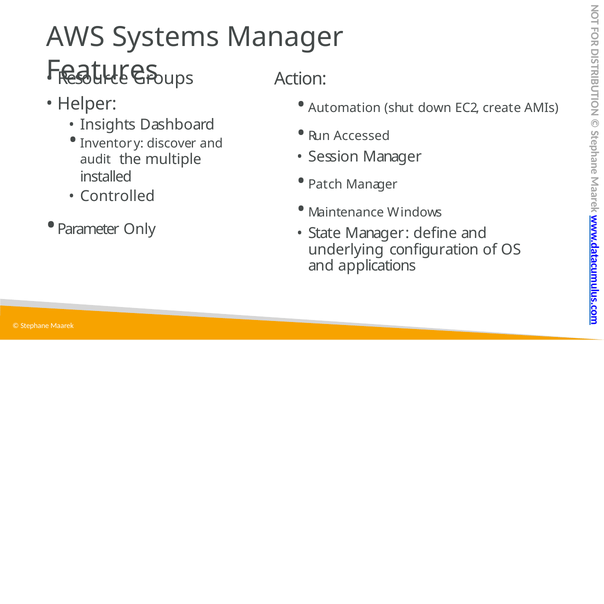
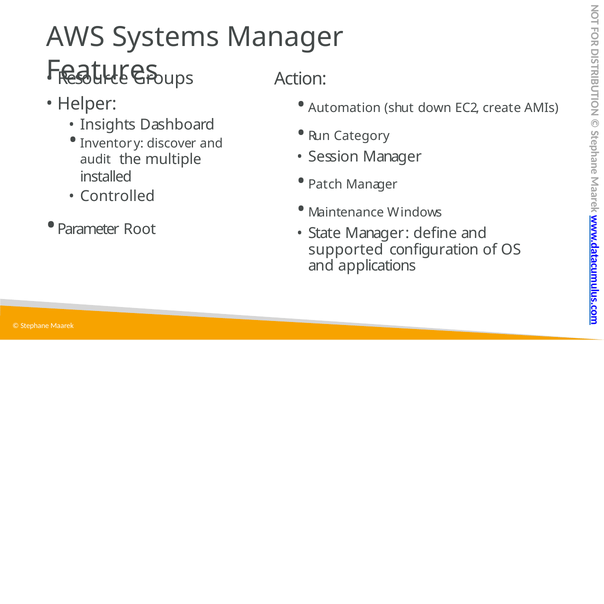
Accessed: Accessed -> Category
Only: Only -> Root
underlying: underlying -> supported
